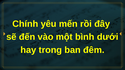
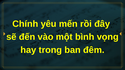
dưới: dưới -> vọng
